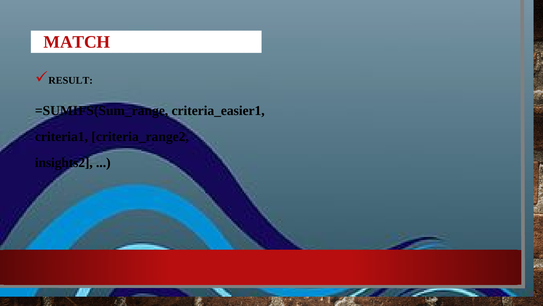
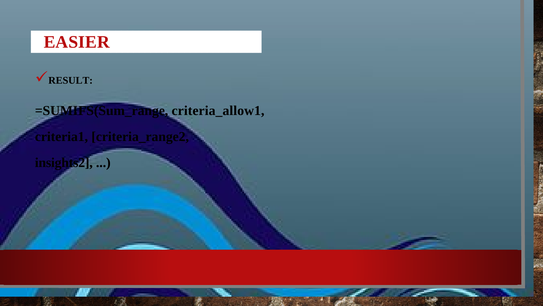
MATCH: MATCH -> EASIER
criteria_easier1: criteria_easier1 -> criteria_allow1
